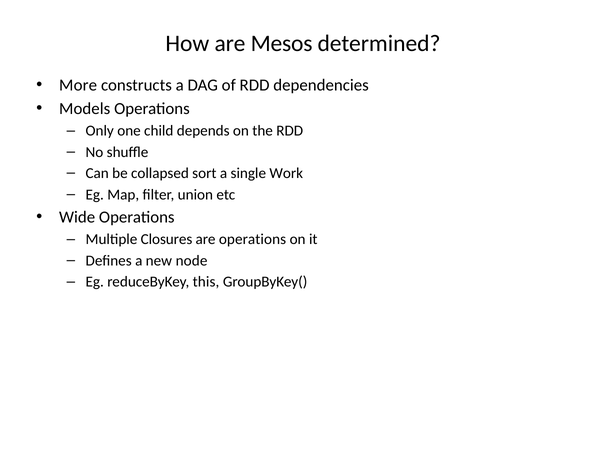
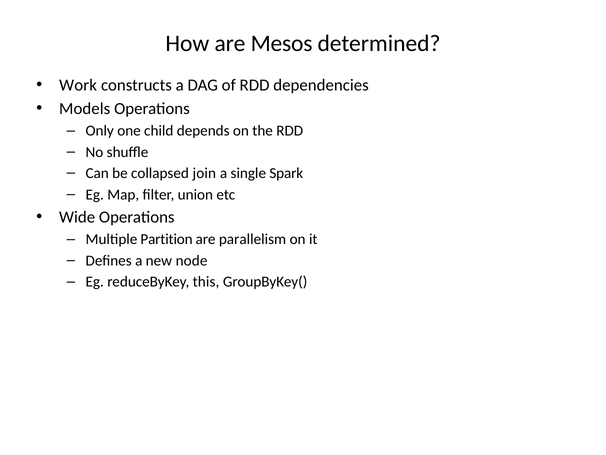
More: More -> Work
sort: sort -> join
Work: Work -> Spark
Closures: Closures -> Partition
are operations: operations -> parallelism
